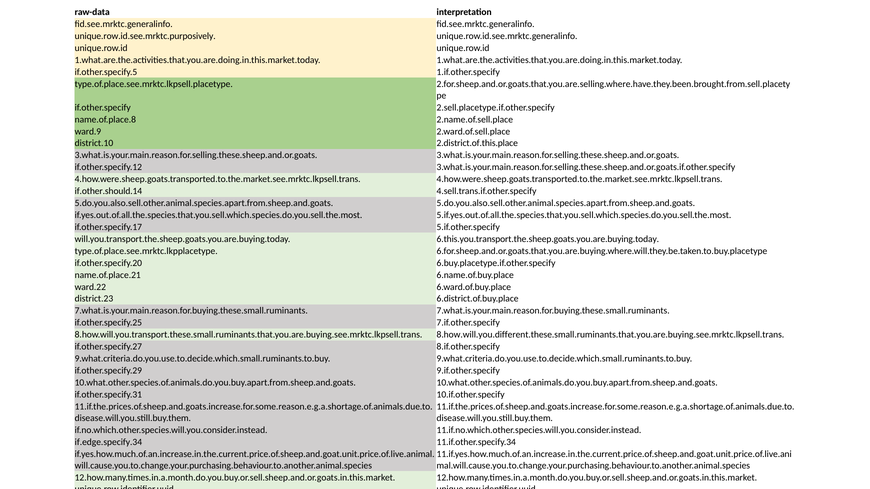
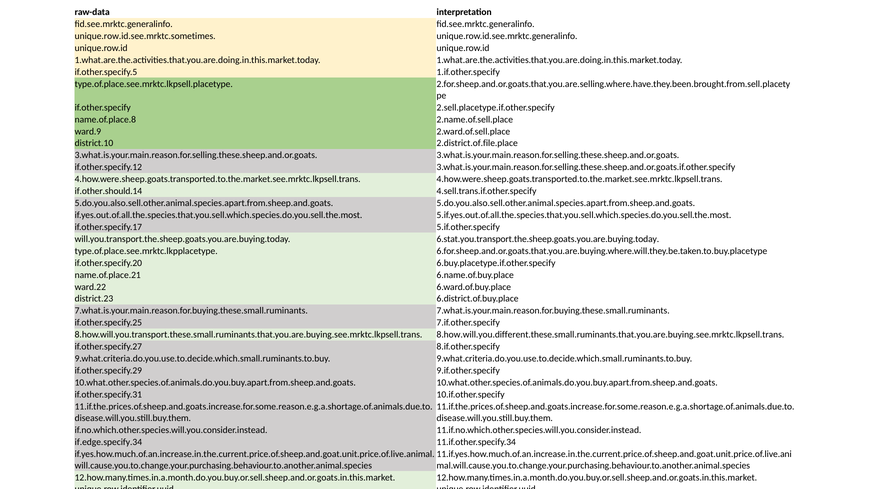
unique.row.id.see.mrktc.purposively: unique.row.id.see.mrktc.purposively -> unique.row.id.see.mrktc.sometimes
2.district.of.this.place: 2.district.of.this.place -> 2.district.of.file.place
6.this.you.transport.the.sheep.goats.you.are.buying.today: 6.this.you.transport.the.sheep.goats.you.are.buying.today -> 6.stat.you.transport.the.sheep.goats.you.are.buying.today
